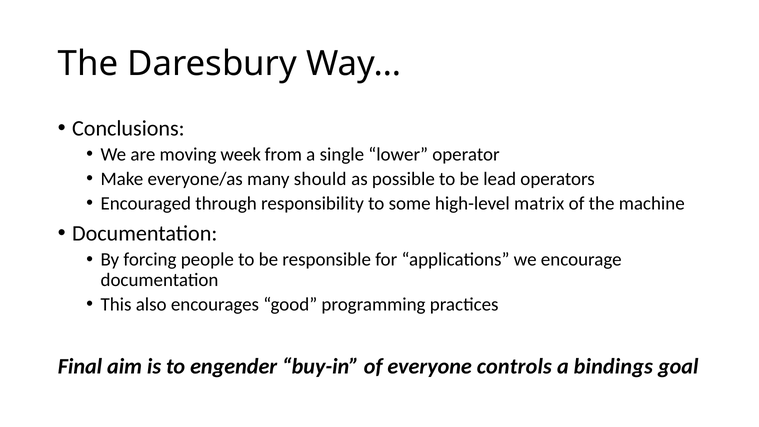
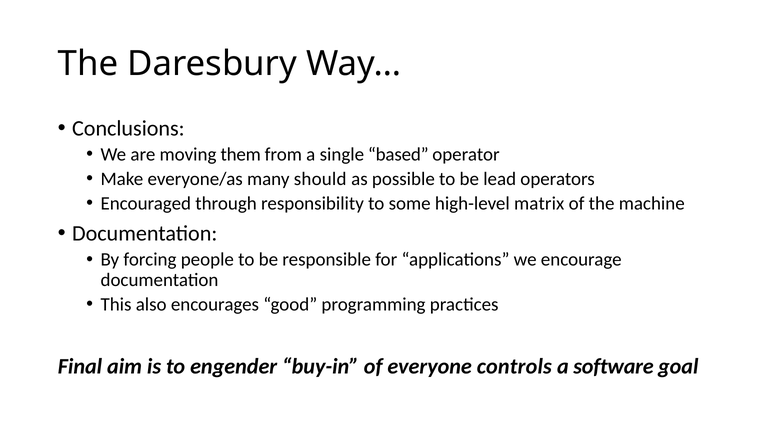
week: week -> them
lower: lower -> based
bindings: bindings -> software
